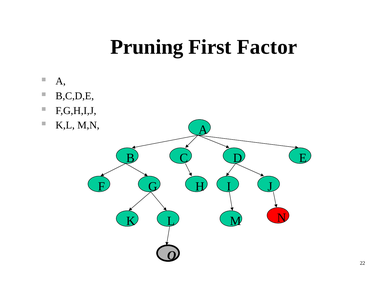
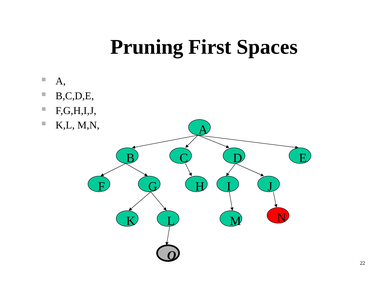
Factor: Factor -> Spaces
